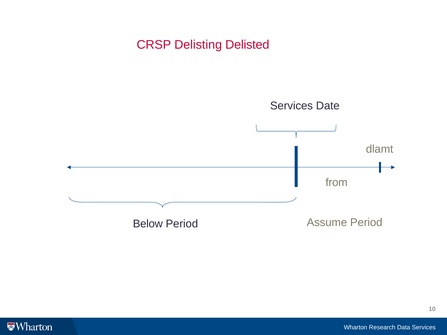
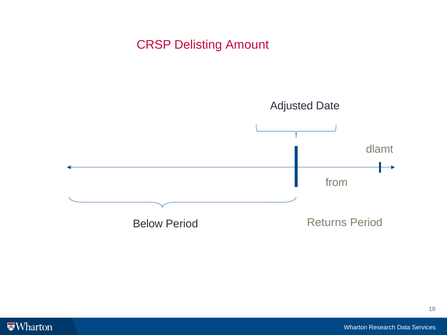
Delisted: Delisted -> Amount
Services at (292, 106): Services -> Adjusted
Assume: Assume -> Returns
